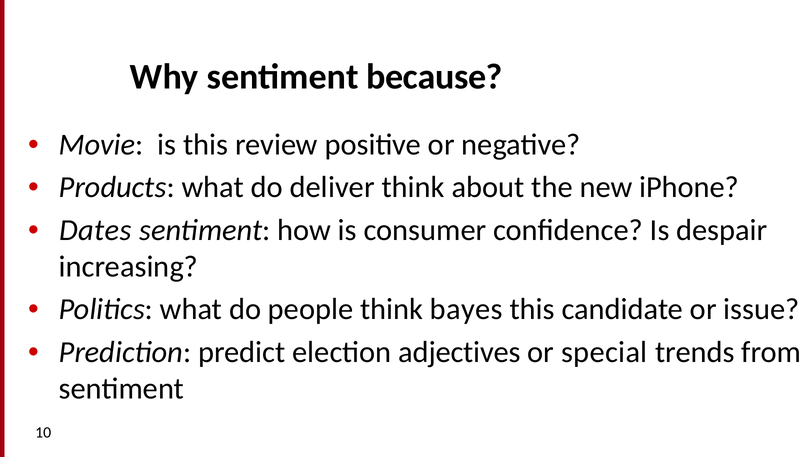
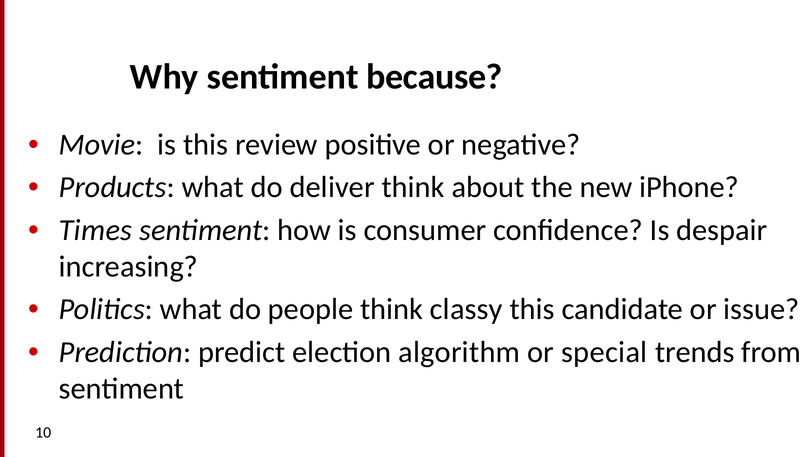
Dates: Dates -> Times
bayes: bayes -> classy
adjectives: adjectives -> algorithm
